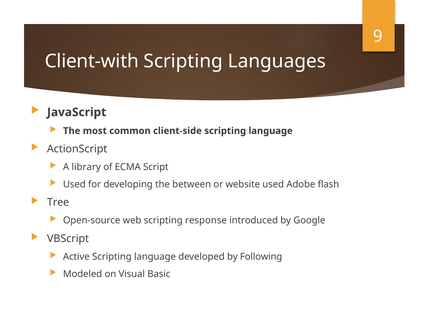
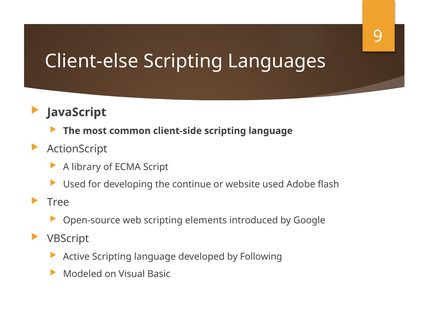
Client-with: Client-with -> Client-else
between: between -> continue
response: response -> elements
